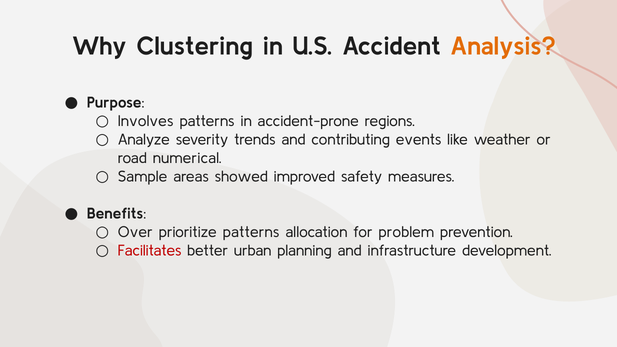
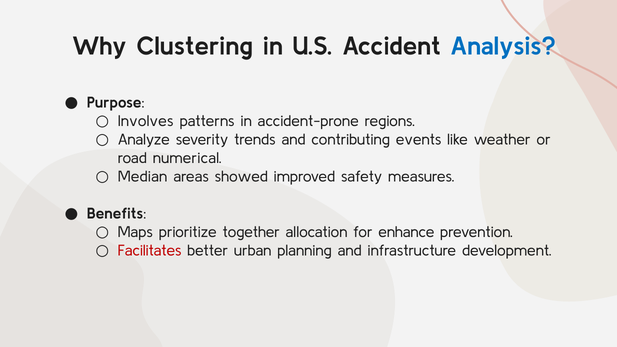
Analysis colour: orange -> blue
Sample: Sample -> Median
Over: Over -> Maps
prioritize patterns: patterns -> together
problem: problem -> enhance
